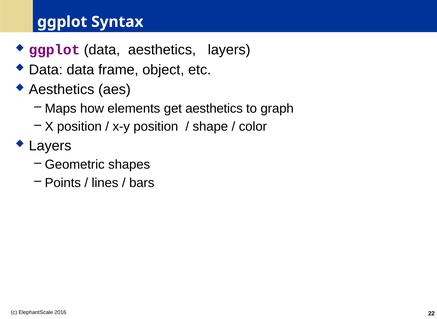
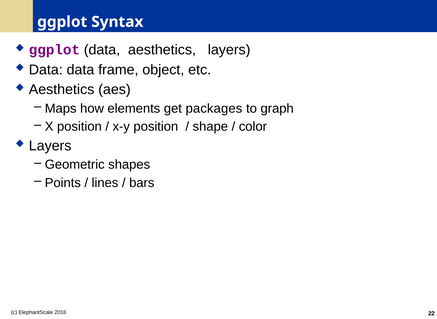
get aesthetics: aesthetics -> packages
